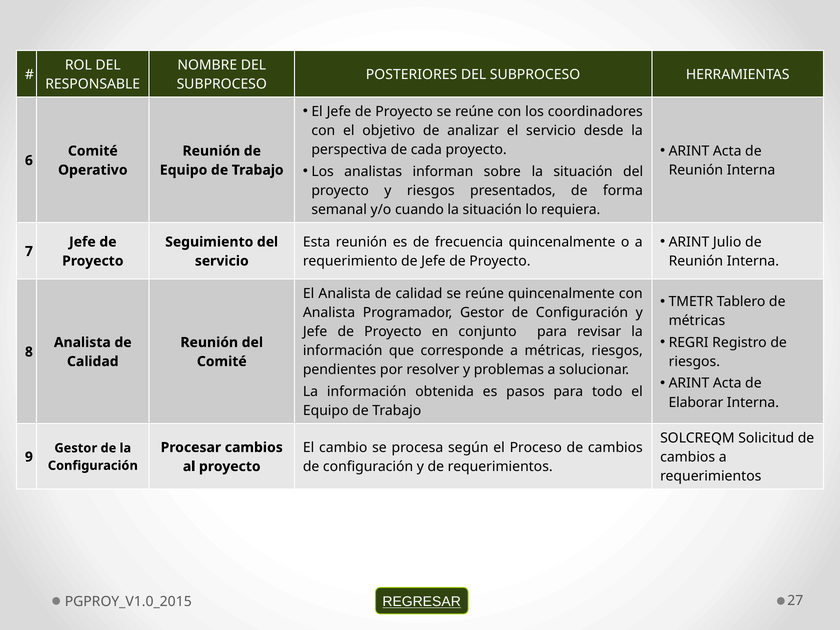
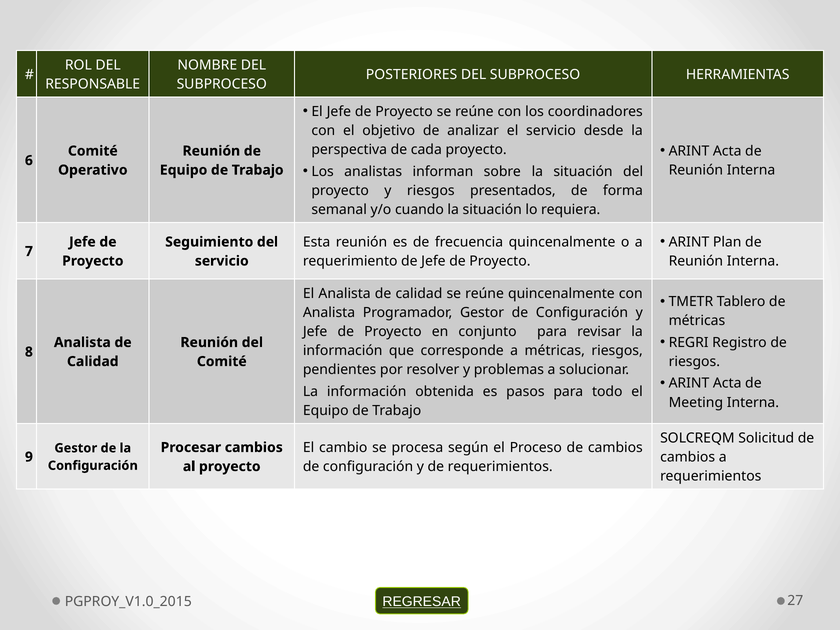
Julio: Julio -> Plan
Elaborar: Elaborar -> Meeting
